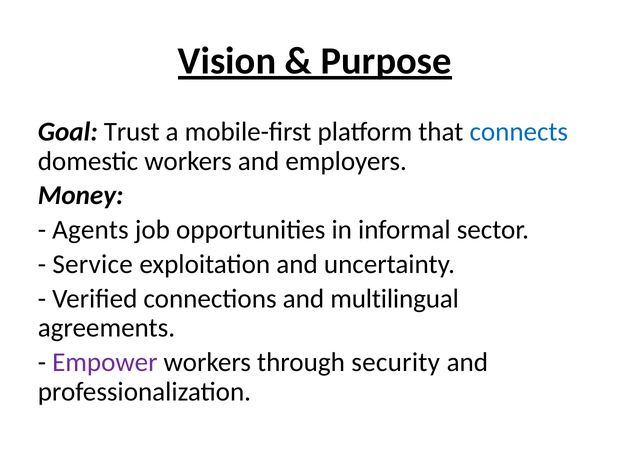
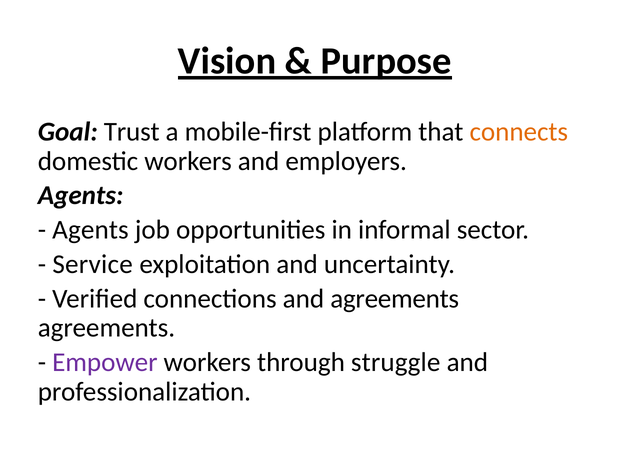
connects colour: blue -> orange
Money at (81, 195): Money -> Agents
and multilingual: multilingual -> agreements
security: security -> struggle
